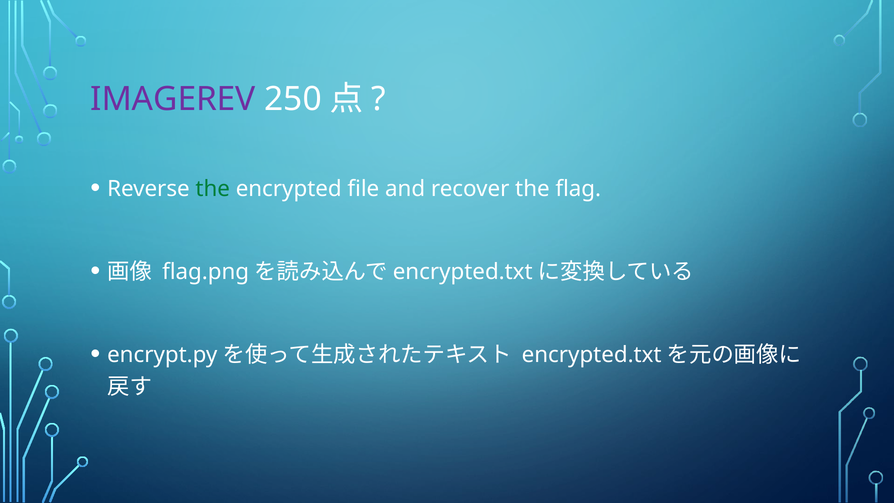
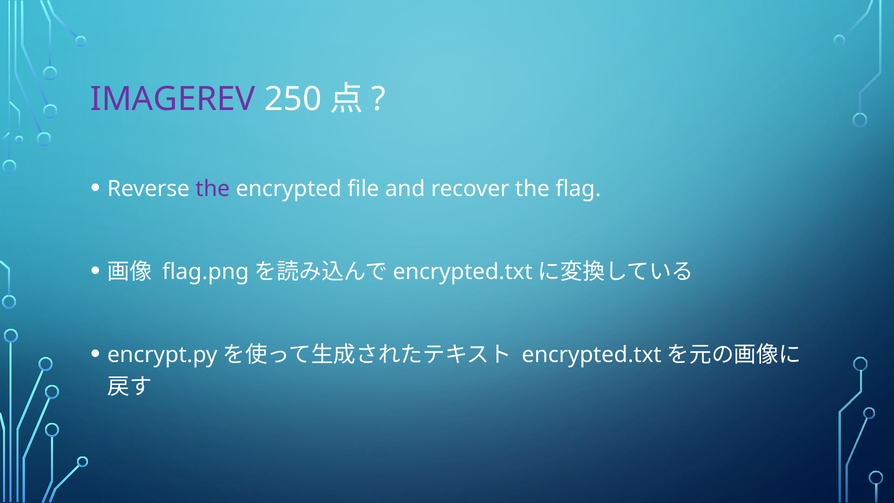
the at (213, 189) colour: green -> purple
